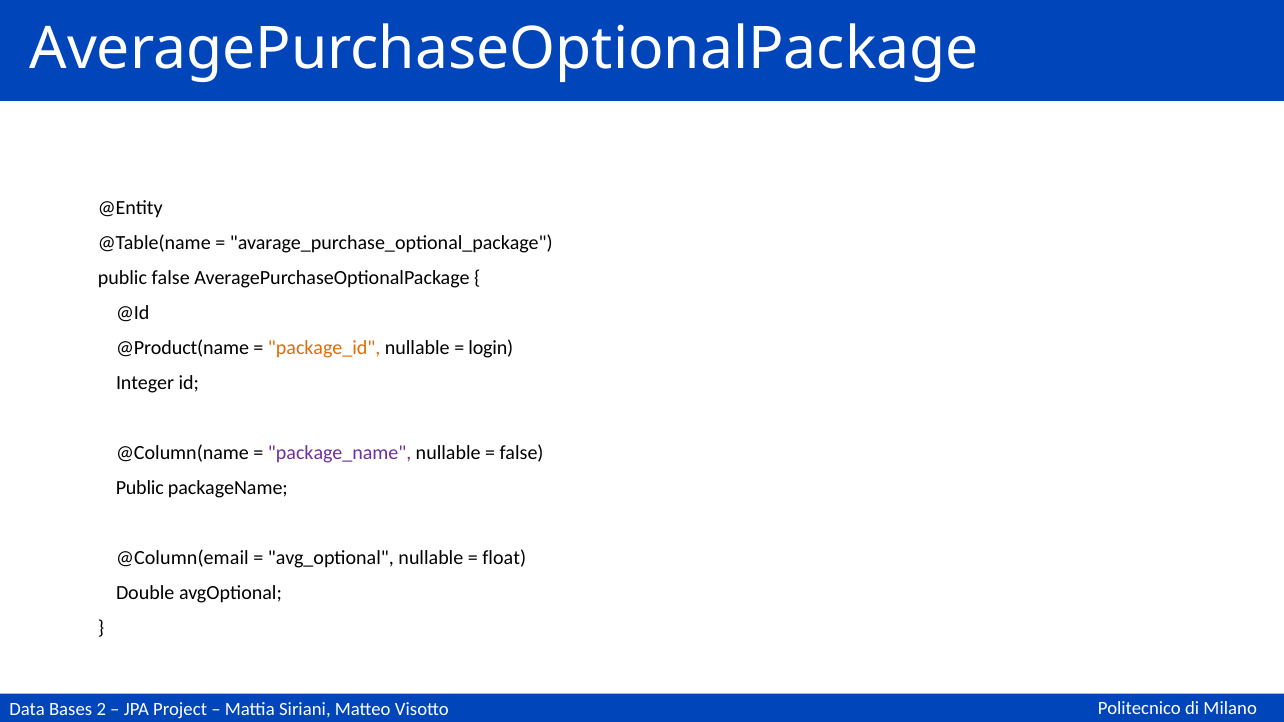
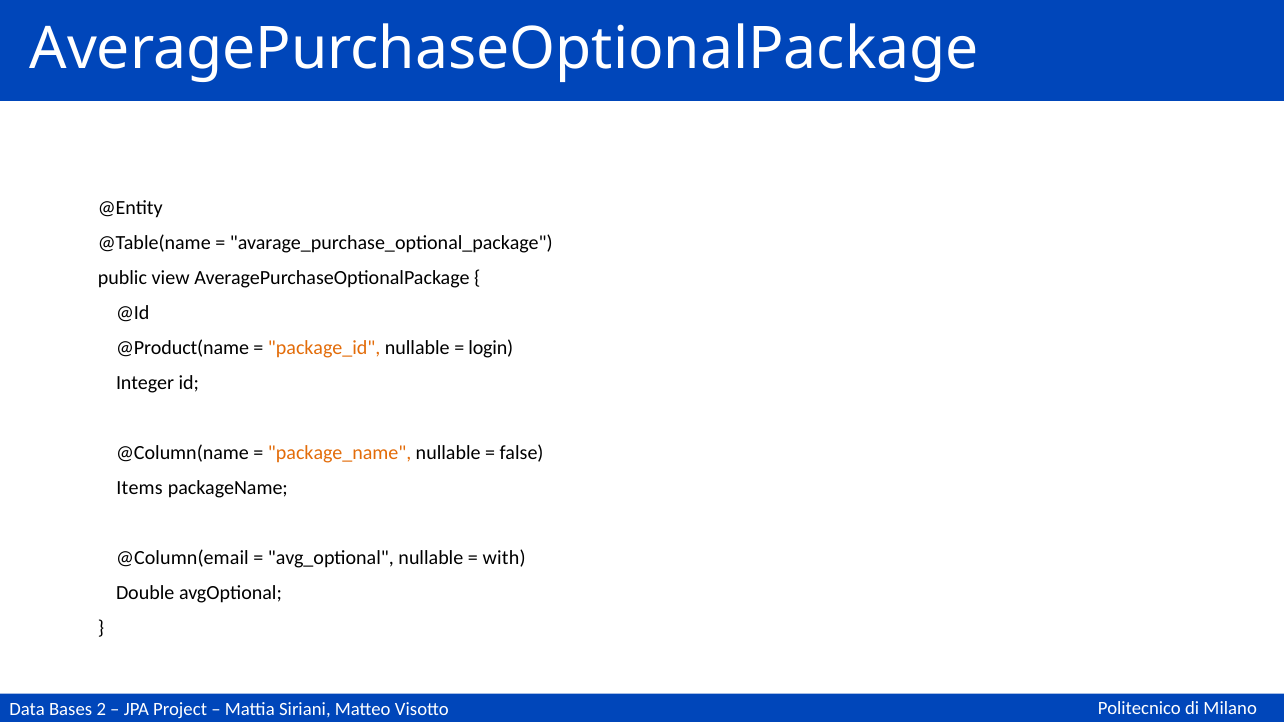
public false: false -> view
package_name colour: purple -> orange
Public at (140, 488): Public -> Items
float: float -> with
